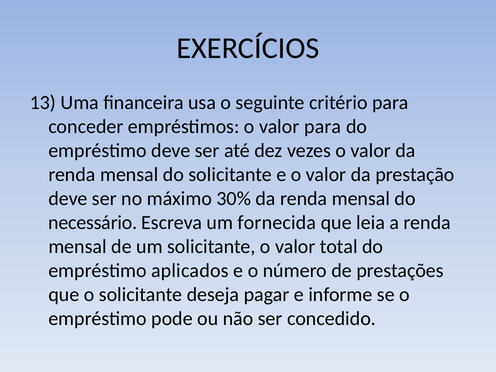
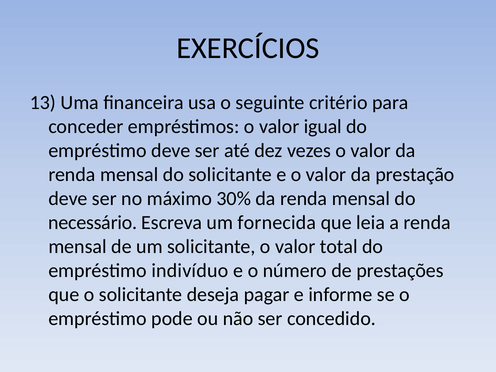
valor para: para -> igual
aplicados: aplicados -> indivíduo
